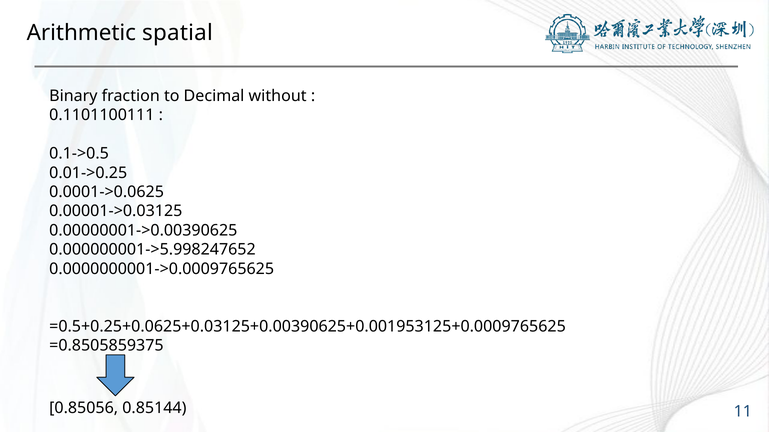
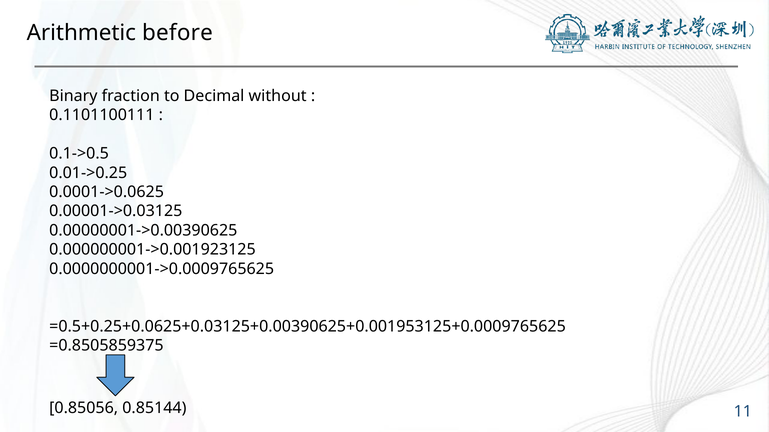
spatial: spatial -> before
0.000000001->5.998247652: 0.000000001->5.998247652 -> 0.000000001->0.001923125
